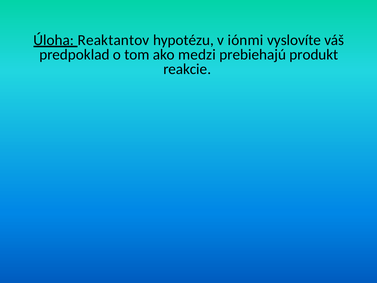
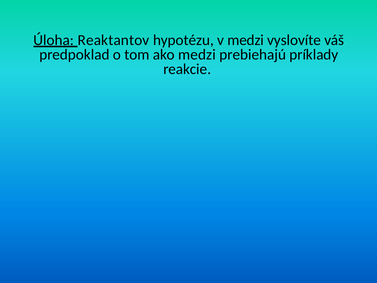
v iónmi: iónmi -> medzi
produkt: produkt -> príklady
